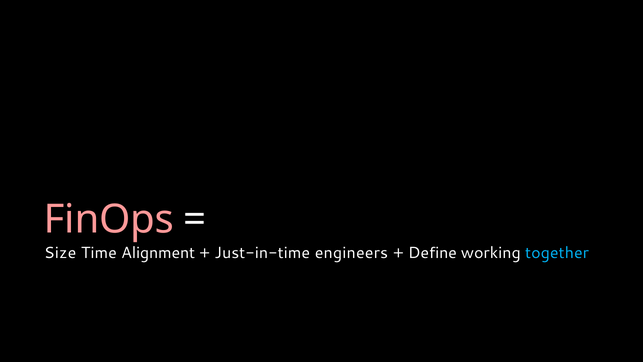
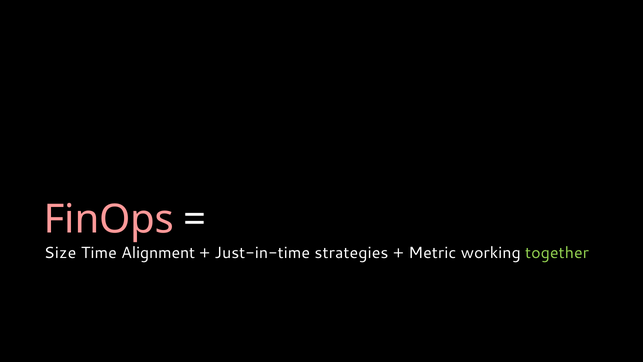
engineers: engineers -> strategies
Define: Define -> Metric
together colour: light blue -> light green
